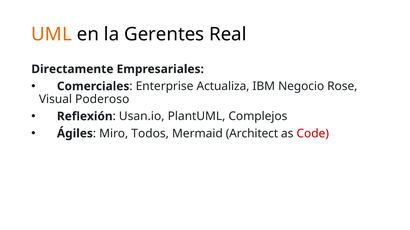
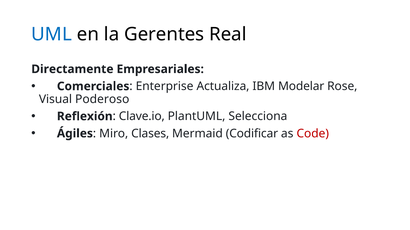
UML colour: orange -> blue
Negocio: Negocio -> Modelar
Usan.io: Usan.io -> Clave.io
Complejos: Complejos -> Selecciona
Todos: Todos -> Clases
Architect: Architect -> Codificar
